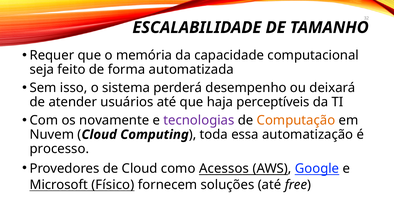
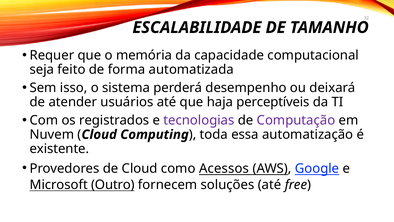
novamente: novamente -> registrados
Computação colour: orange -> purple
processo: processo -> existente
Físico: Físico -> Outro
